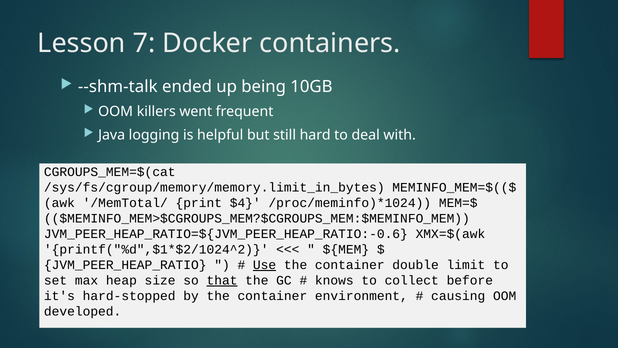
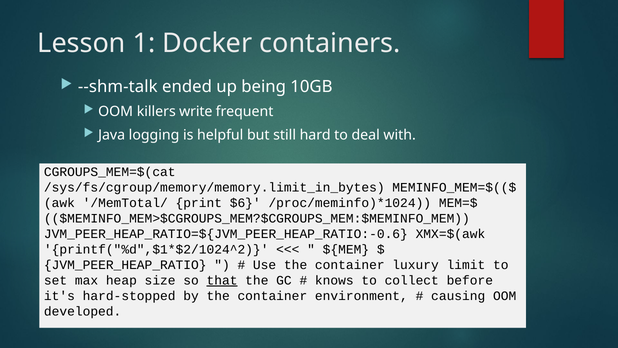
7: 7 -> 1
went: went -> write
$4: $4 -> $6
Use underline: present -> none
double: double -> luxury
